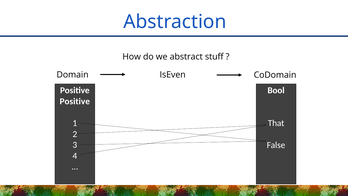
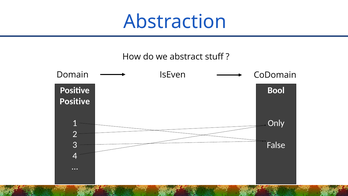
That: That -> Only
